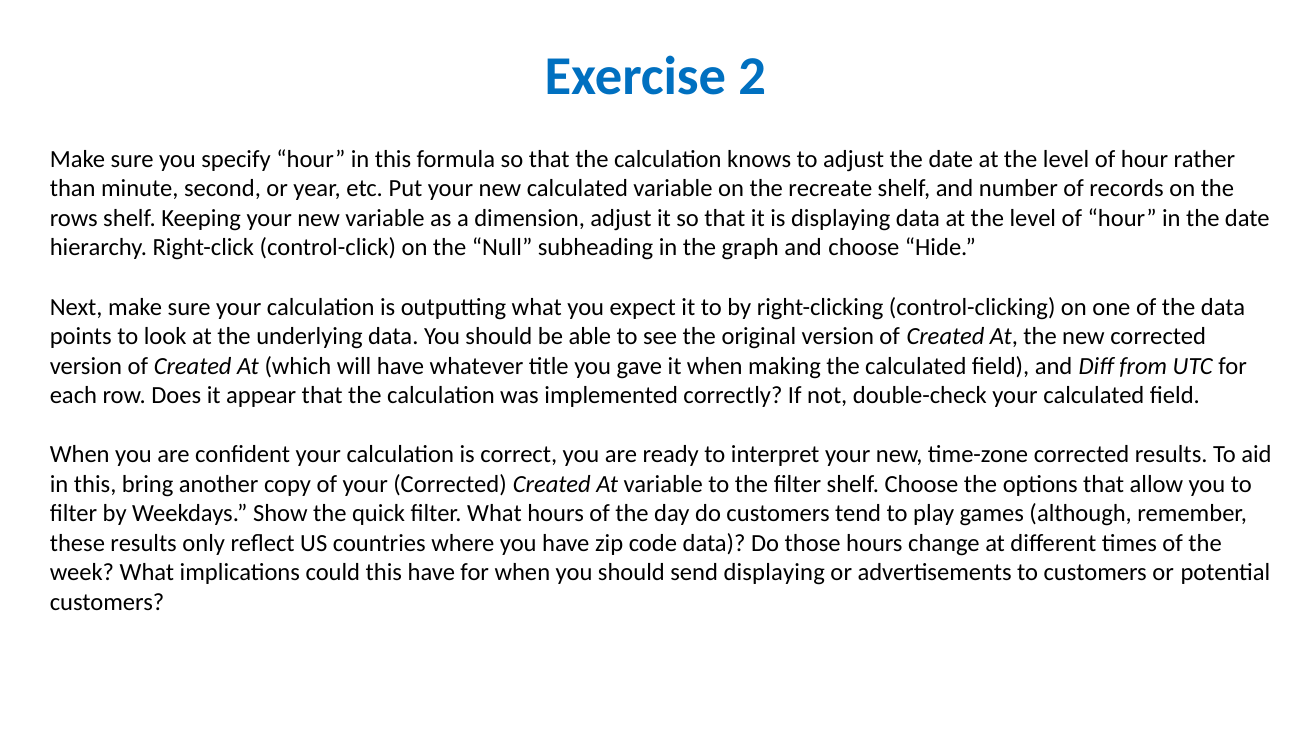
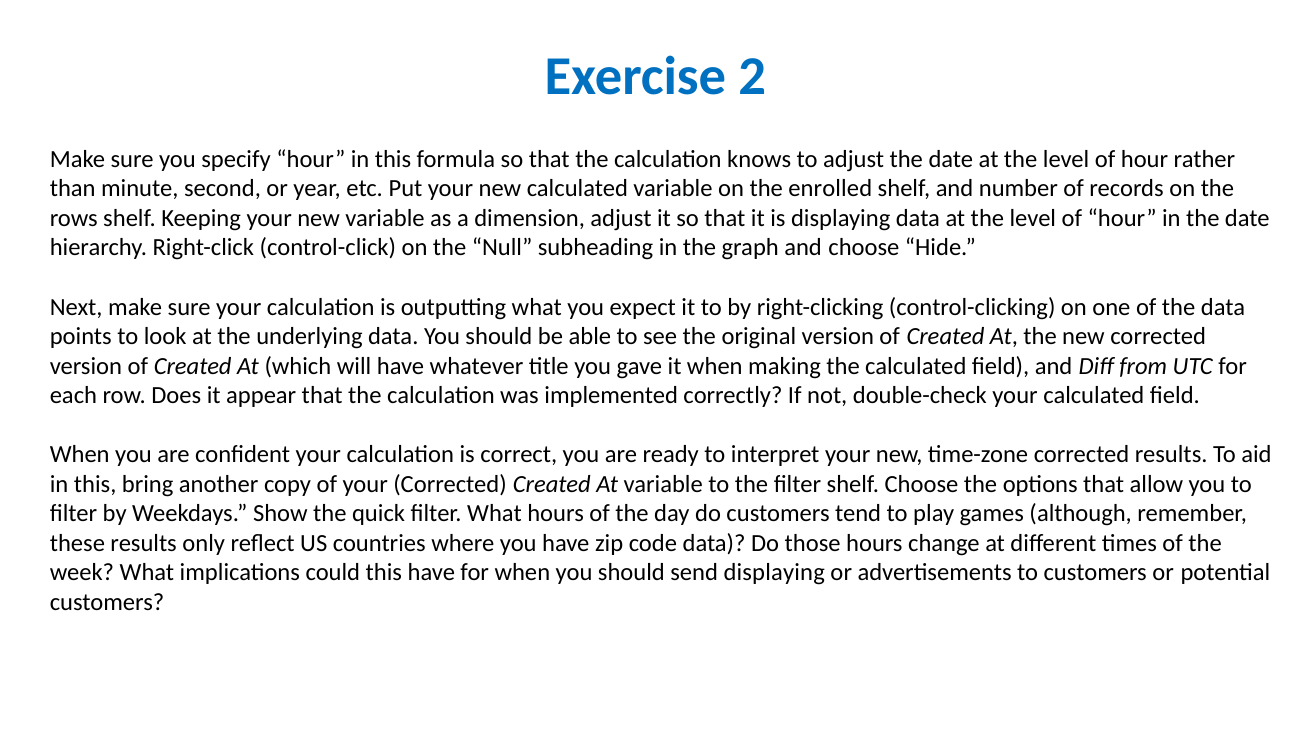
recreate: recreate -> enrolled
